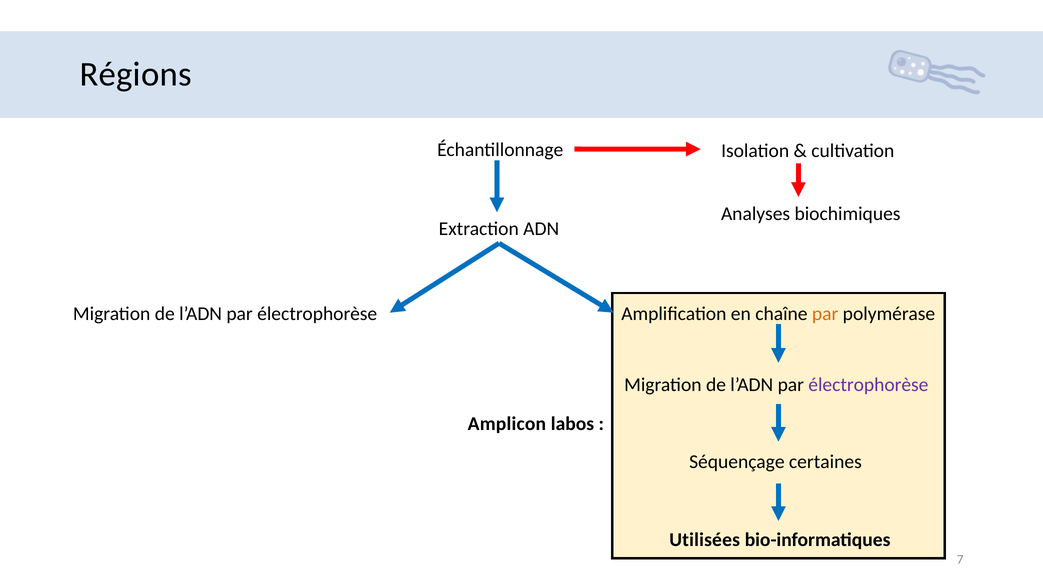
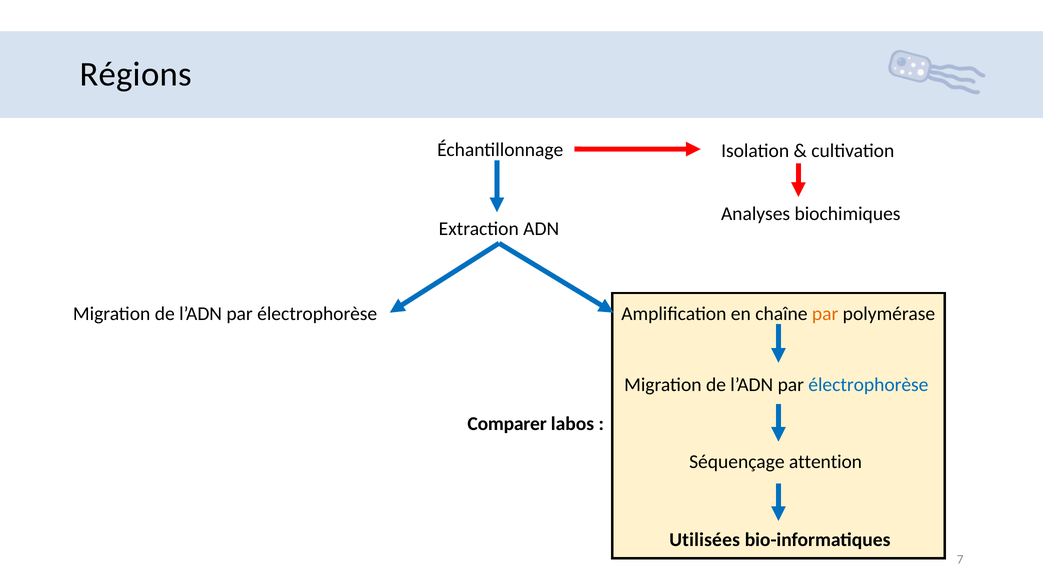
électrophorèse at (868, 385) colour: purple -> blue
Amplicon: Amplicon -> Comparer
certaines: certaines -> attention
